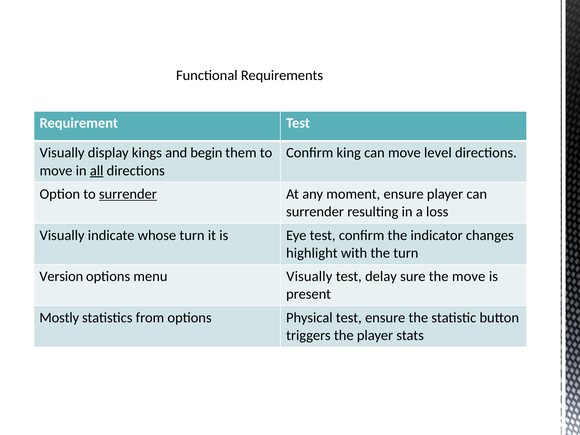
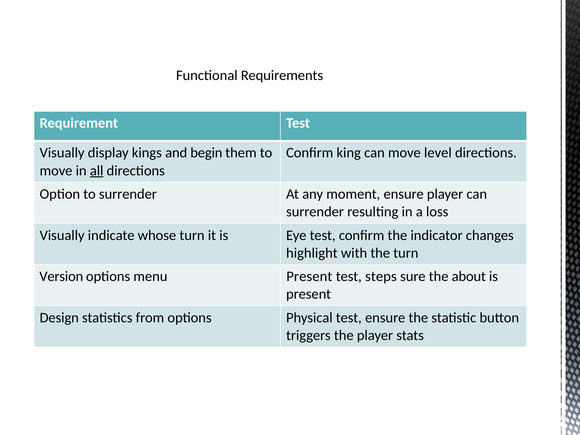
surrender at (128, 194) underline: present -> none
menu Visually: Visually -> Present
delay: delay -> steps
the move: move -> about
Mostly: Mostly -> Design
